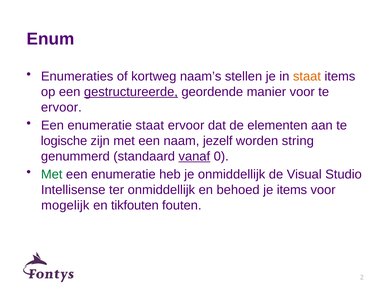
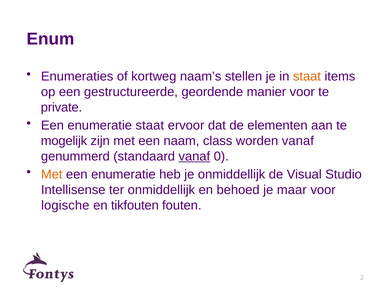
gestructureerde underline: present -> none
ervoor at (61, 107): ervoor -> private
logische: logische -> mogelijk
jezelf: jezelf -> class
worden string: string -> vanaf
Met at (52, 174) colour: green -> orange
je items: items -> maar
mogelijk: mogelijk -> logische
